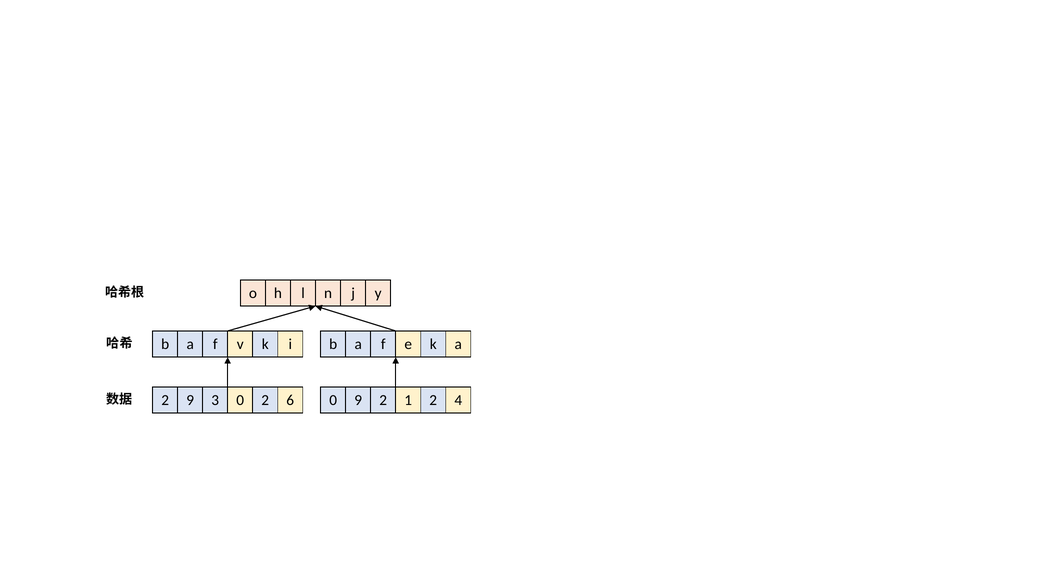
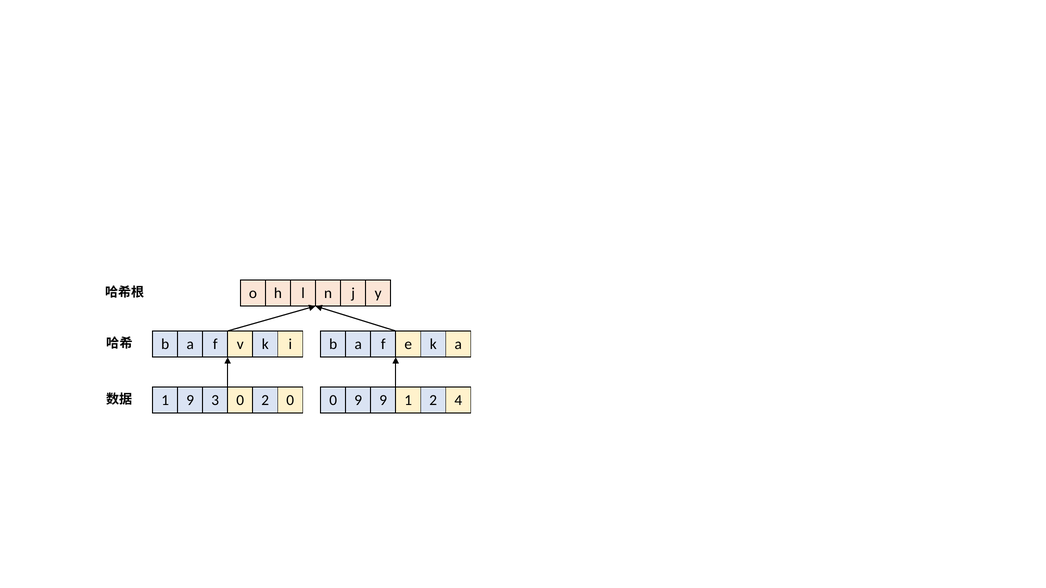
2 at (165, 400): 2 -> 1
2 6: 6 -> 0
9 2: 2 -> 9
